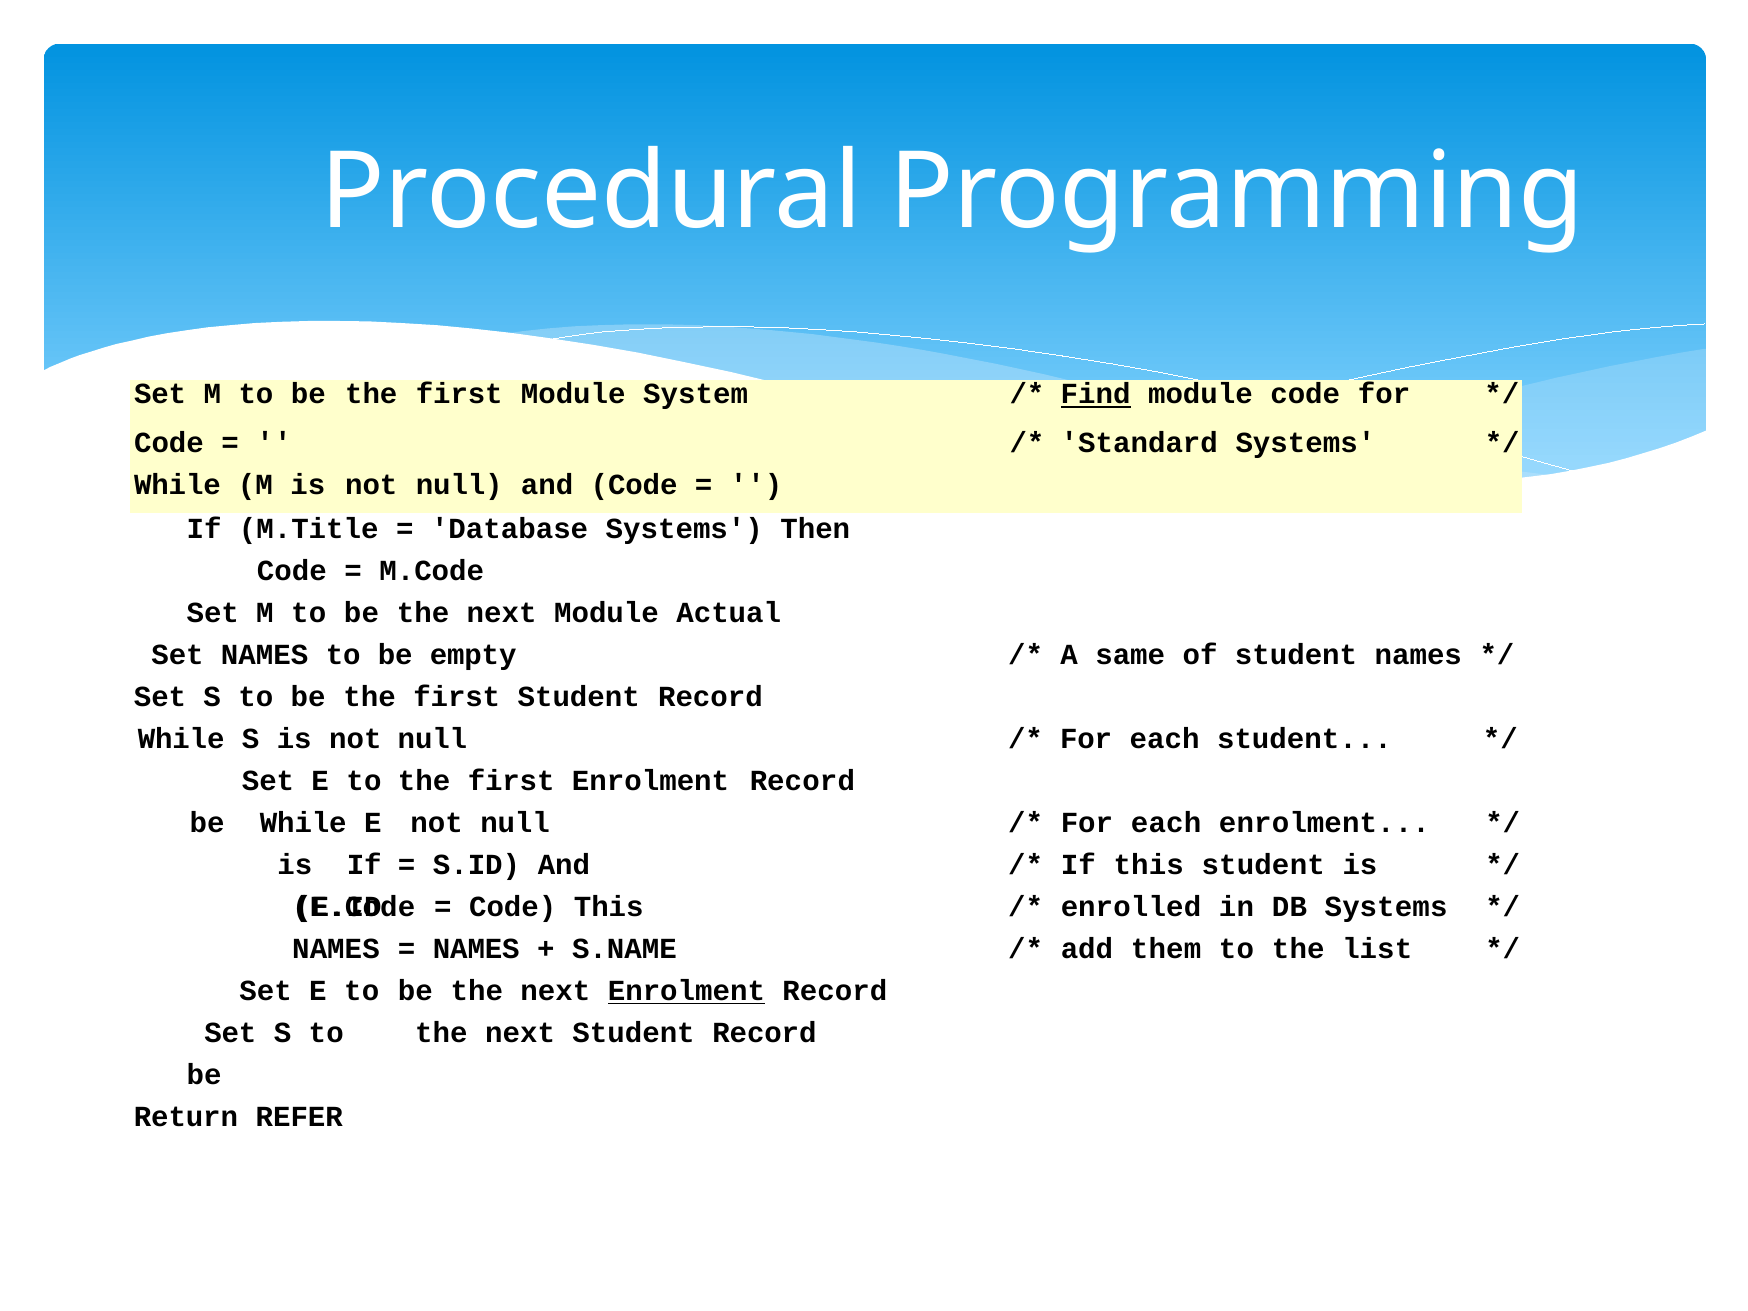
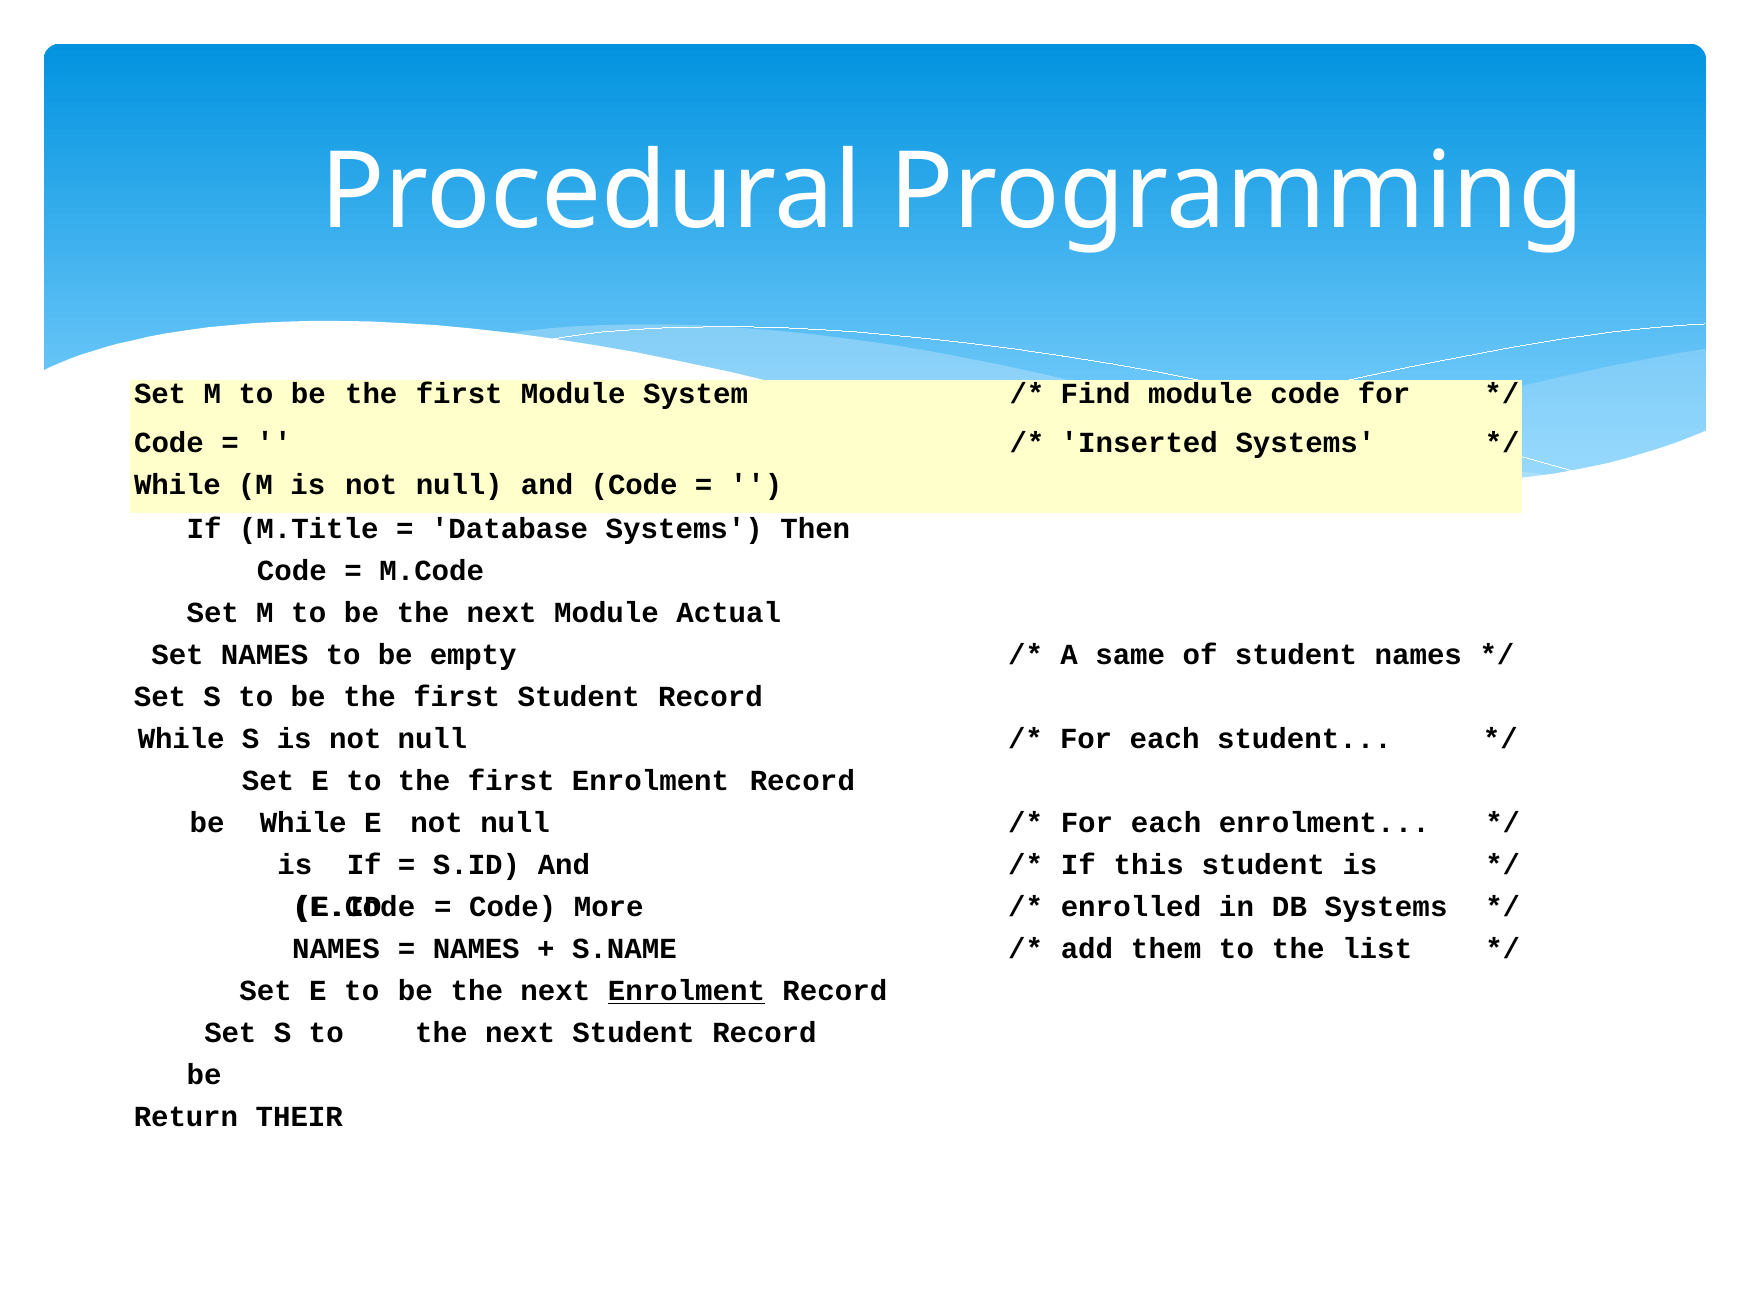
Find underline: present -> none
Standard: Standard -> Inserted
Code This: This -> More
REFER: REFER -> THEIR
